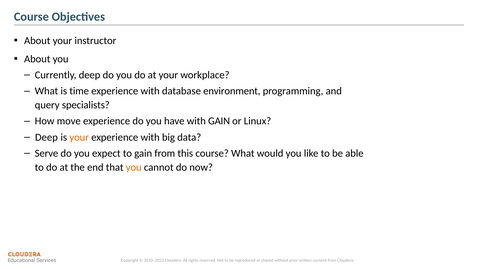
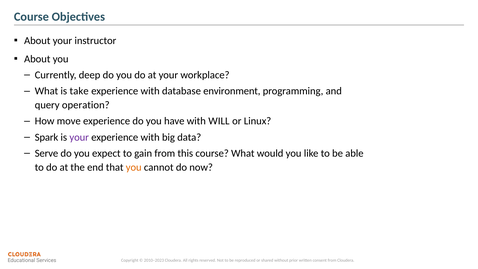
time: time -> take
specialists: specialists -> operation
with GAIN: GAIN -> WILL
Deep at (46, 137): Deep -> Spark
your at (79, 137) colour: orange -> purple
